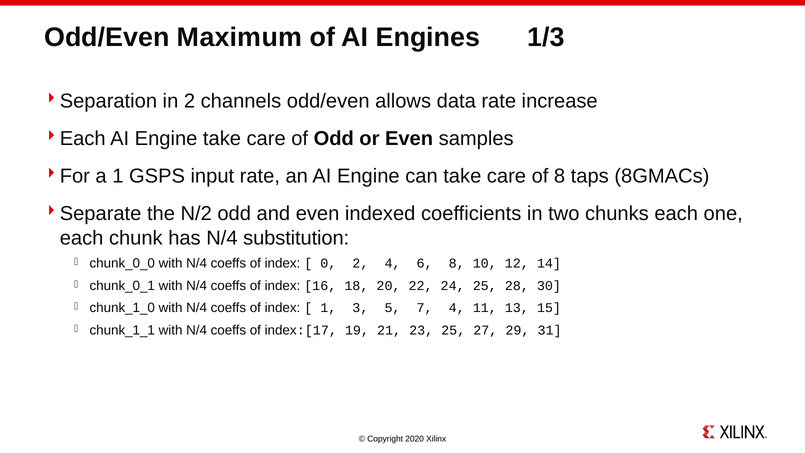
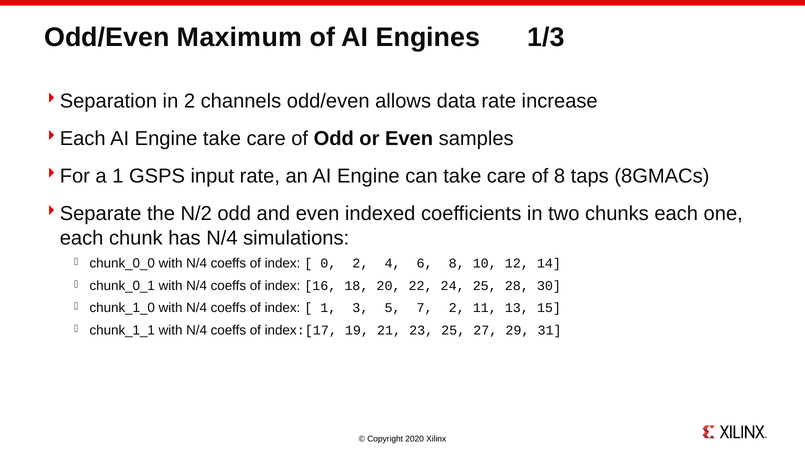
substitution: substitution -> simulations
7 4: 4 -> 2
